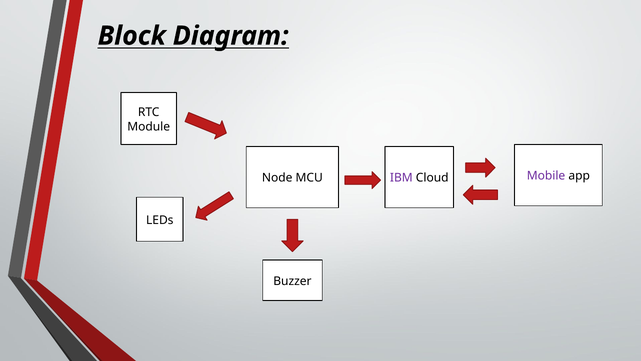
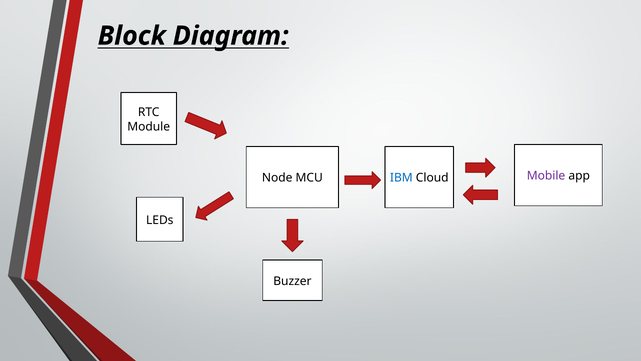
IBM colour: purple -> blue
